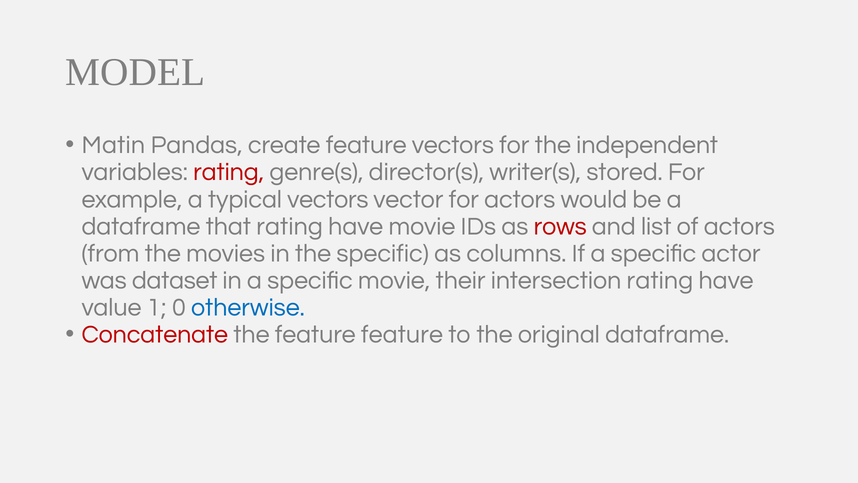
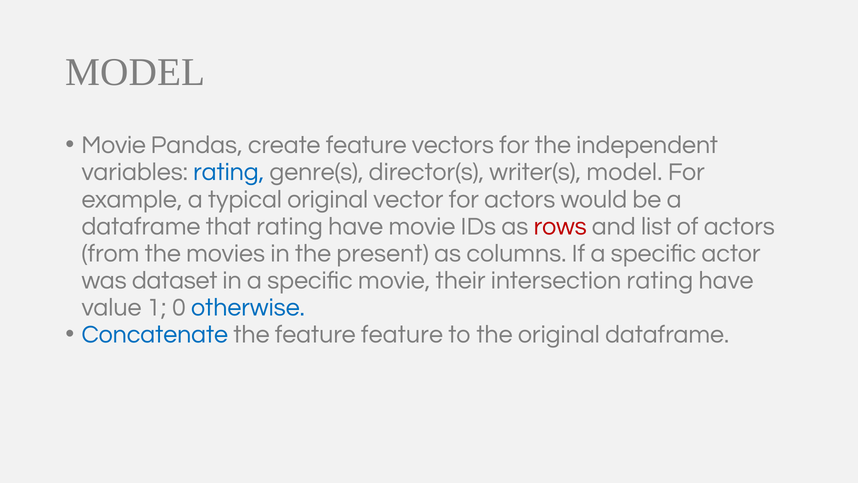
Matin at (113, 145): Matin -> Movie
rating at (229, 172) colour: red -> blue
writer(s stored: stored -> model
typical vectors: vectors -> original
the specific: specific -> present
Concatenate colour: red -> blue
